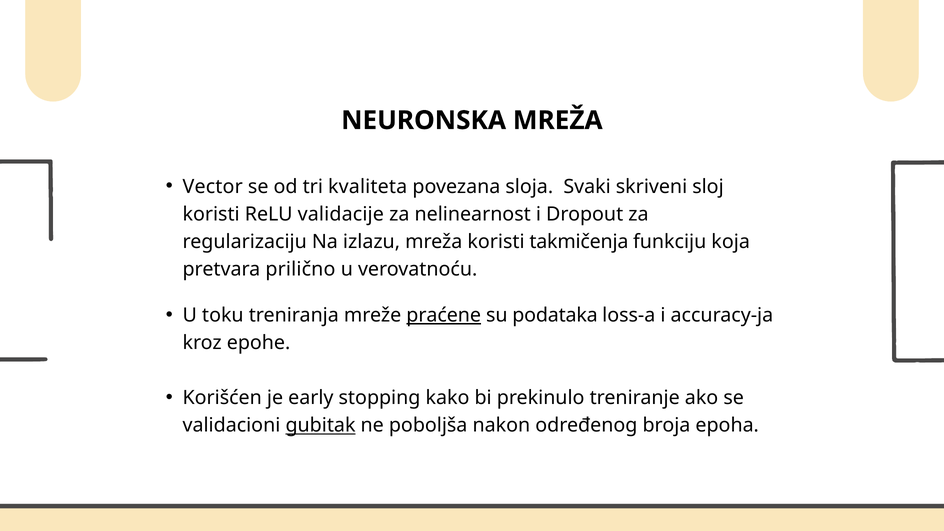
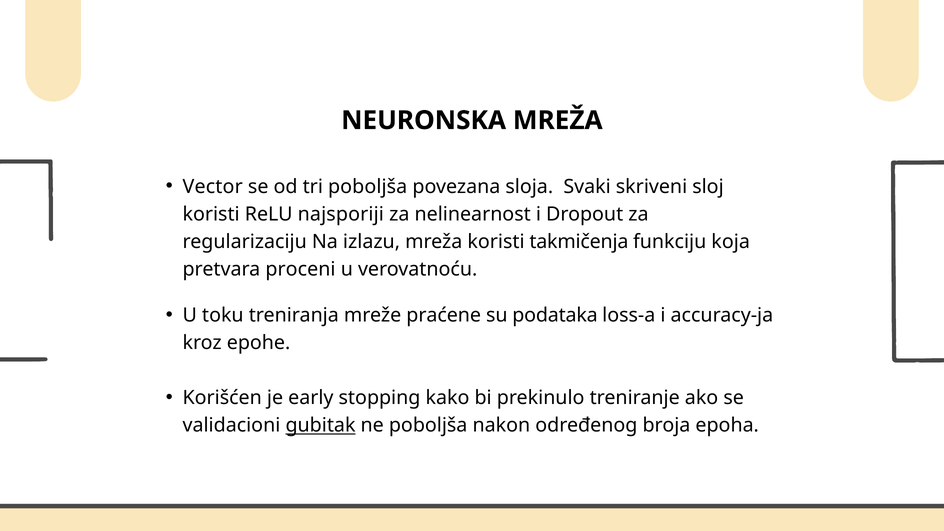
tri kvaliteta: kvaliteta -> poboljša
validacije: validacije -> najsporiji
prilično: prilično -> proceni
praćene underline: present -> none
